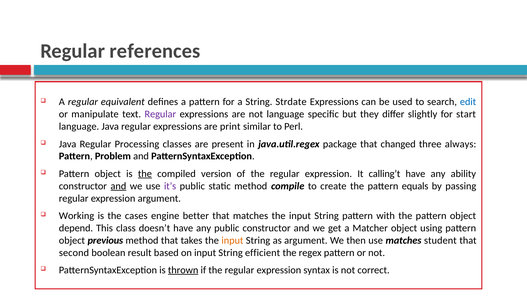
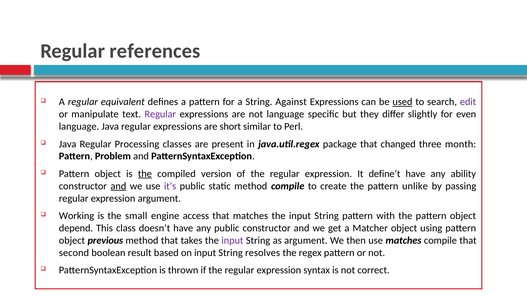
Strdate: Strdate -> Against
used underline: none -> present
edit colour: blue -> purple
start: start -> even
print: print -> short
always: always -> month
calling’t: calling’t -> define’t
equals: equals -> unlike
cases: cases -> small
better: better -> access
input at (232, 241) colour: orange -> purple
matches student: student -> compile
efficient: efficient -> resolves
thrown underline: present -> none
